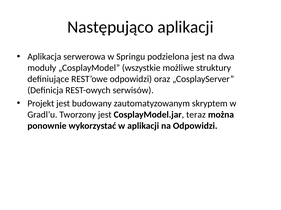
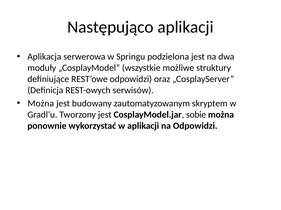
Projekt at (41, 104): Projekt -> Można
teraz: teraz -> sobie
